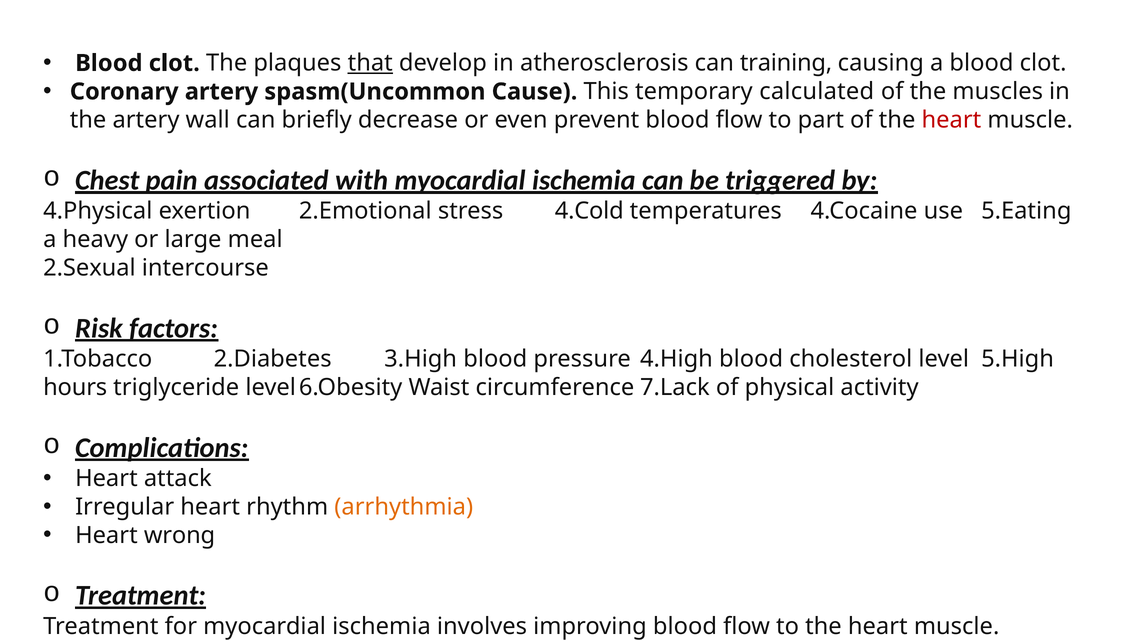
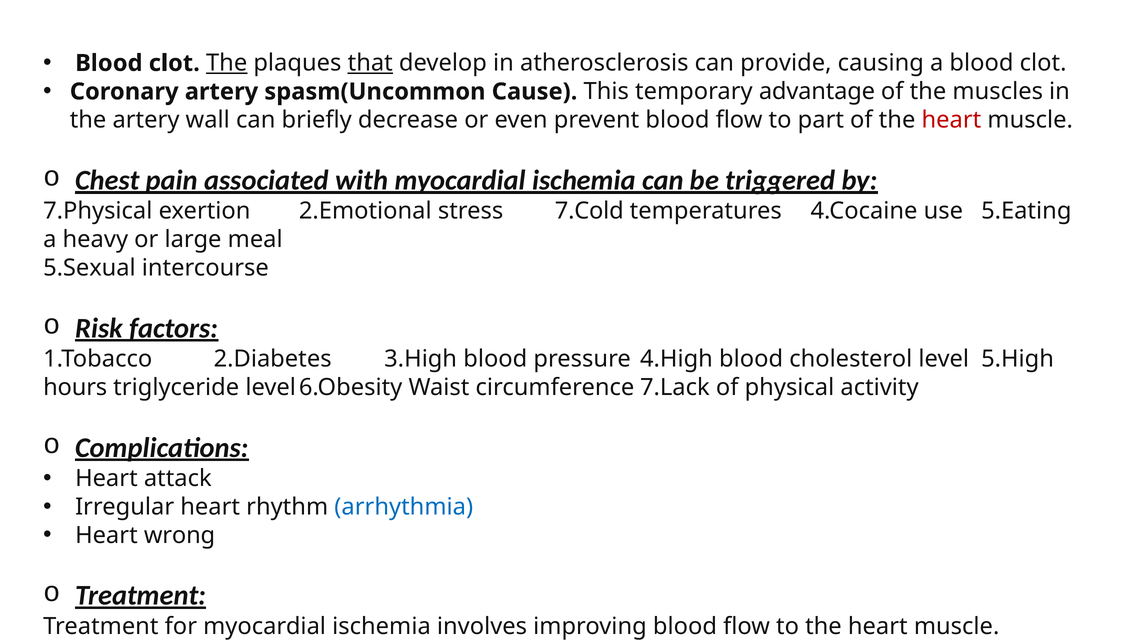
The at (227, 63) underline: none -> present
training: training -> provide
calculated: calculated -> advantage
4.Physical: 4.Physical -> 7.Physical
4.Cold: 4.Cold -> 7.Cold
2.Sexual: 2.Sexual -> 5.Sexual
arrhythmia colour: orange -> blue
